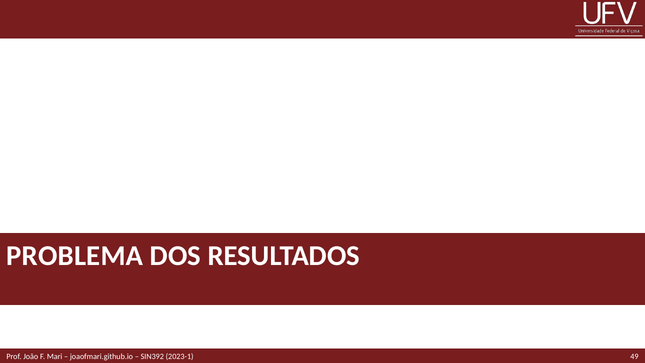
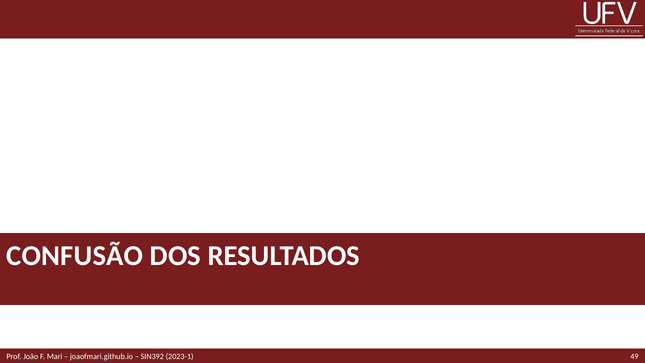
PROBLEMA: PROBLEMA -> CONFUSÃO
